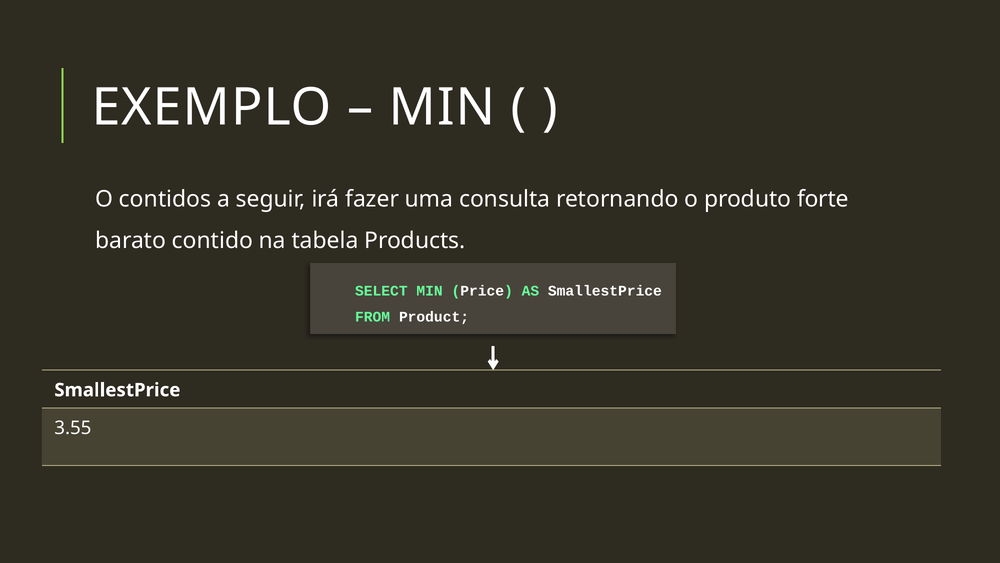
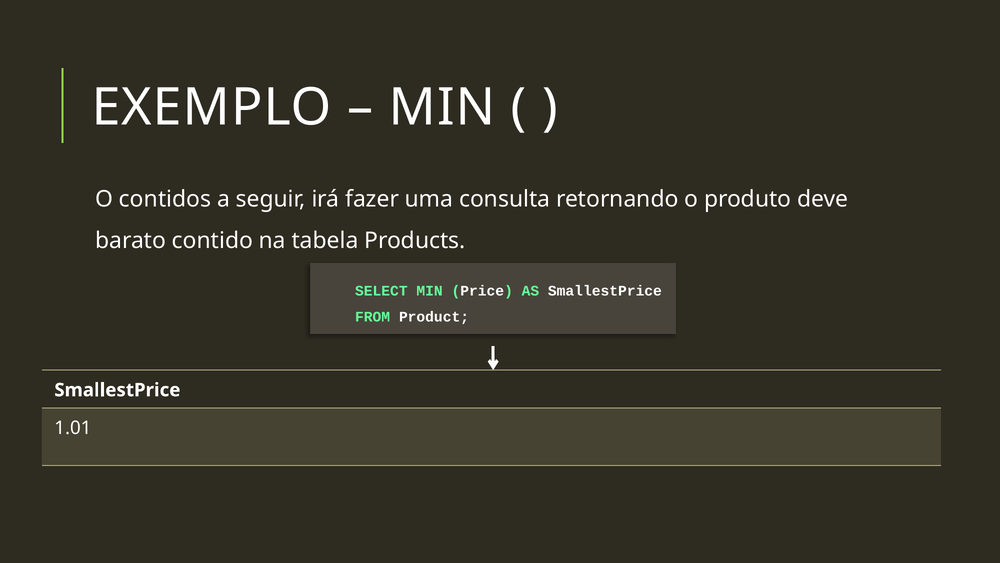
forte: forte -> deve
3.55: 3.55 -> 1.01
